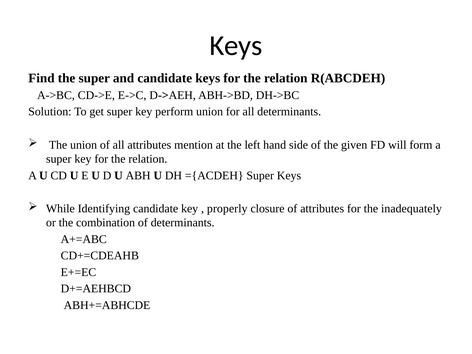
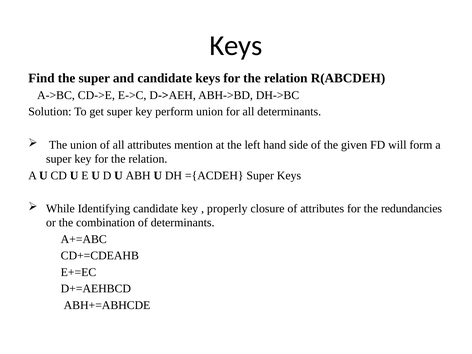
inadequately: inadequately -> redundancies
